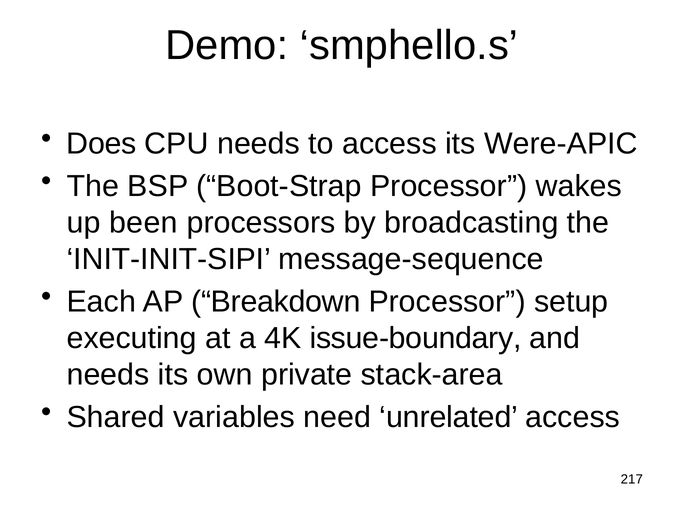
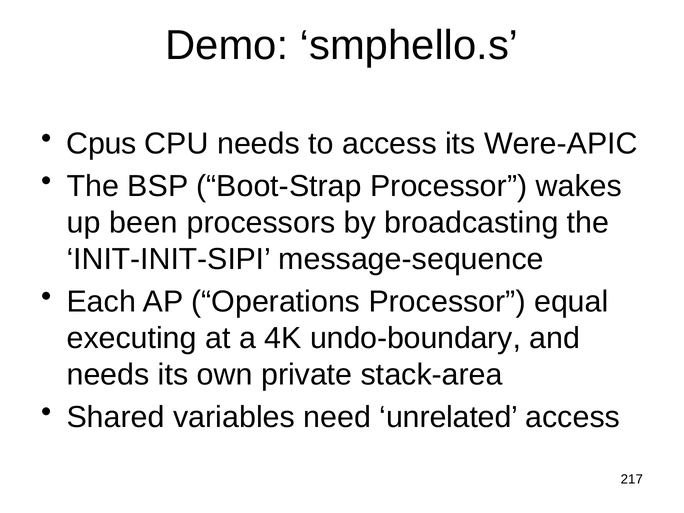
Does: Does -> Cpus
Breakdown: Breakdown -> Operations
setup: setup -> equal
issue-boundary: issue-boundary -> undo-boundary
